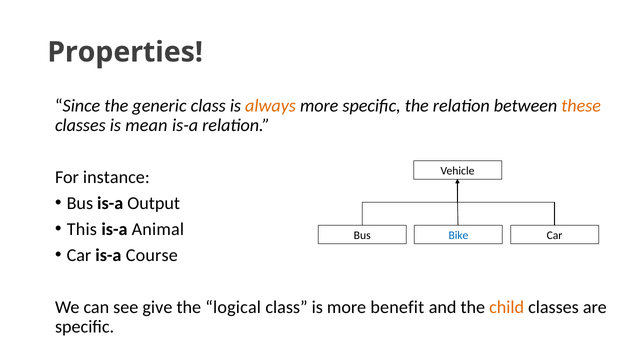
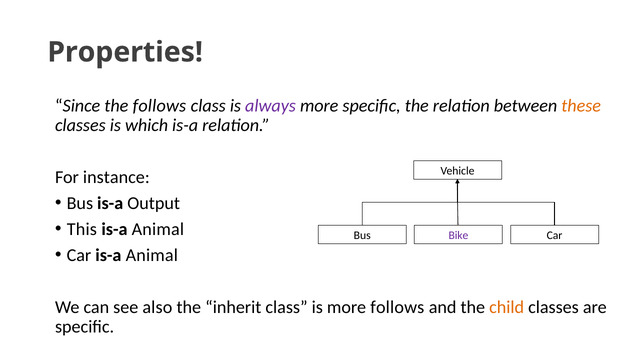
the generic: generic -> follows
always colour: orange -> purple
mean: mean -> which
Bike colour: blue -> purple
Car is-a Course: Course -> Animal
give: give -> also
logical: logical -> inherit
more benefit: benefit -> follows
